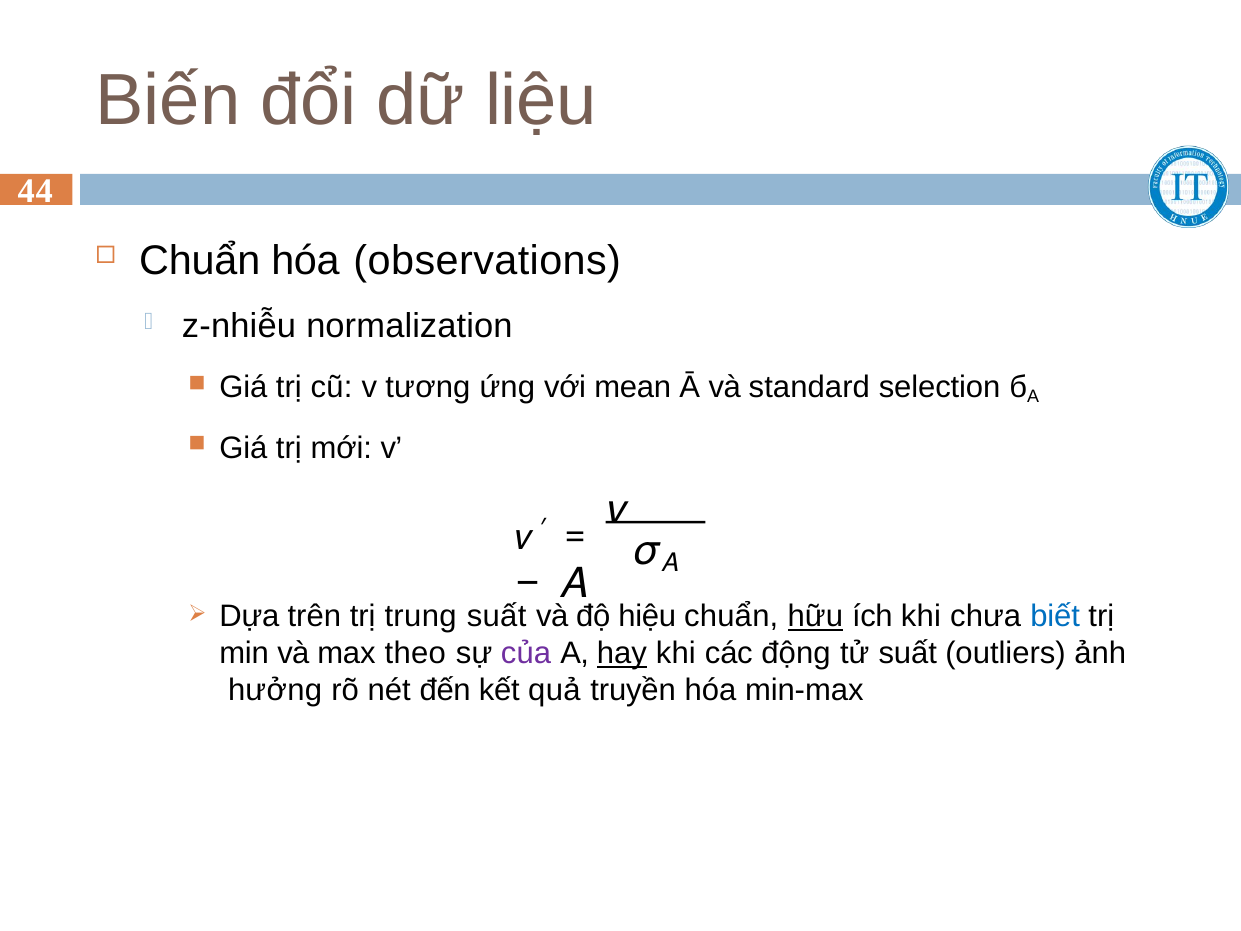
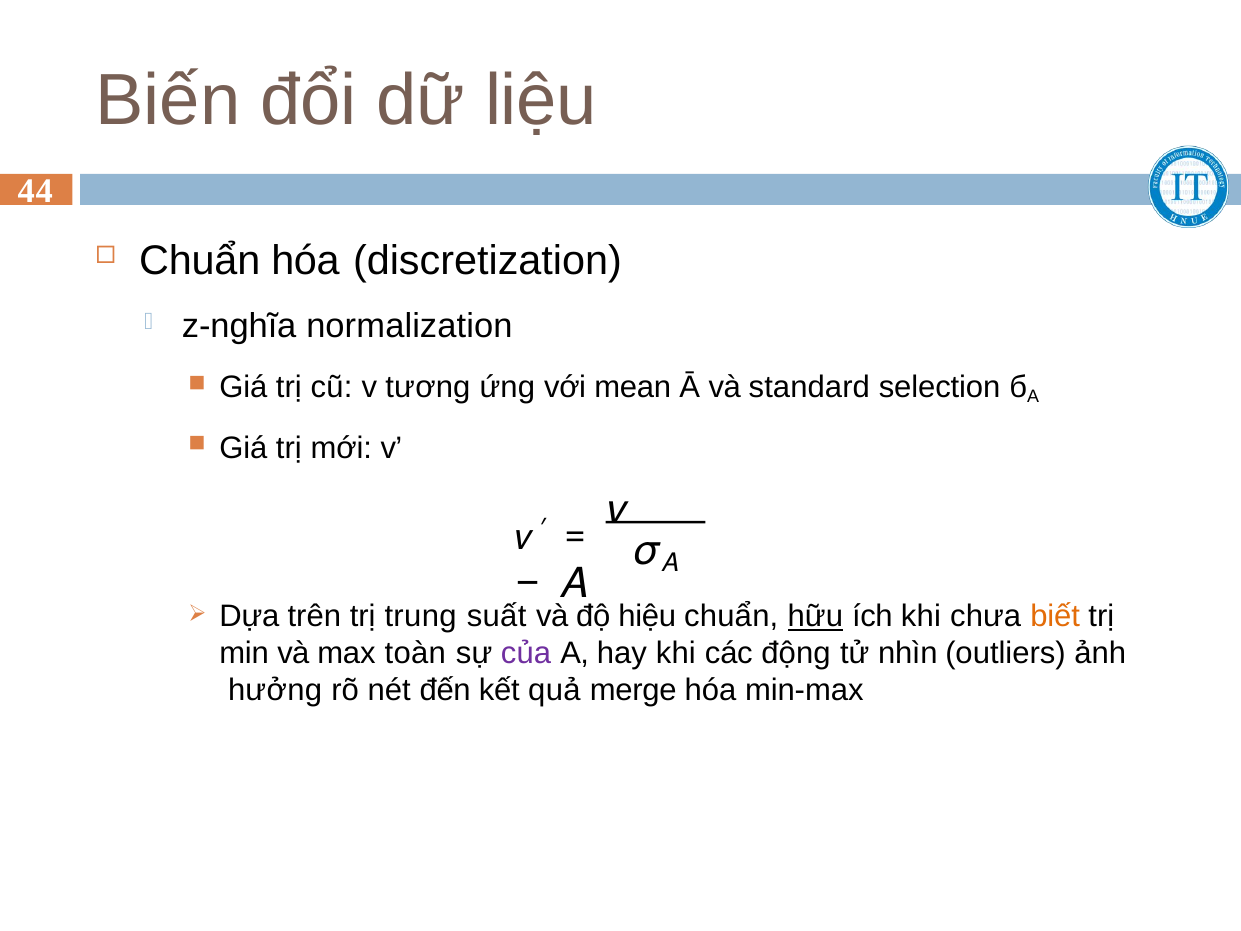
observations: observations -> discretization
z-nhiễu: z-nhiễu -> z-nghĩa
biết colour: blue -> orange
theo: theo -> toàn
hay underline: present -> none
tử suất: suất -> nhìn
truyền: truyền -> merge
